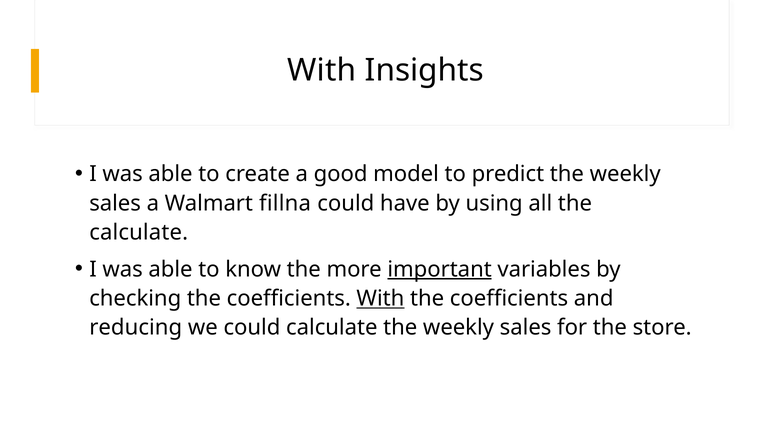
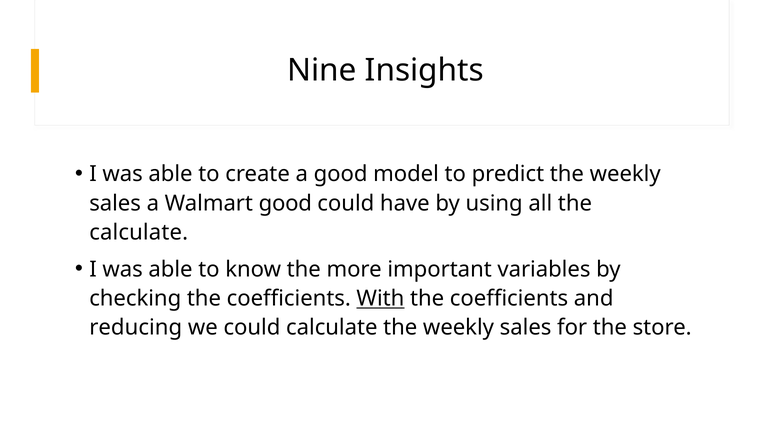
With at (322, 71): With -> Nine
Walmart fillna: fillna -> good
important underline: present -> none
